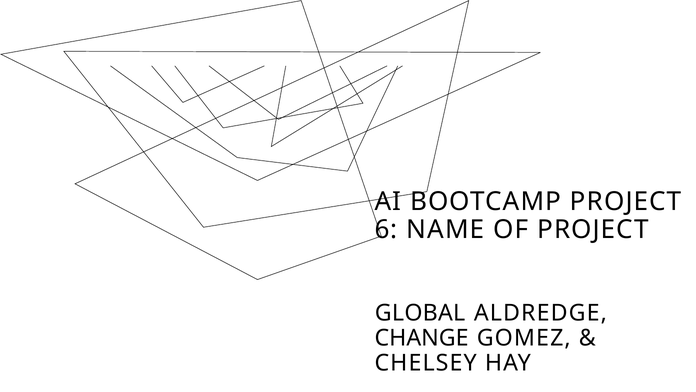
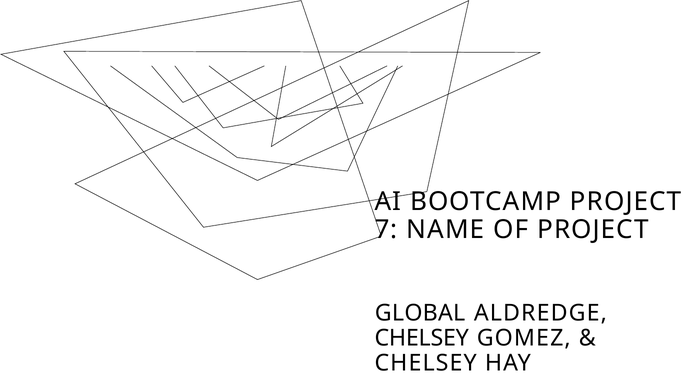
6: 6 -> 7
CHANGE at (422, 338): CHANGE -> CHELSEY
